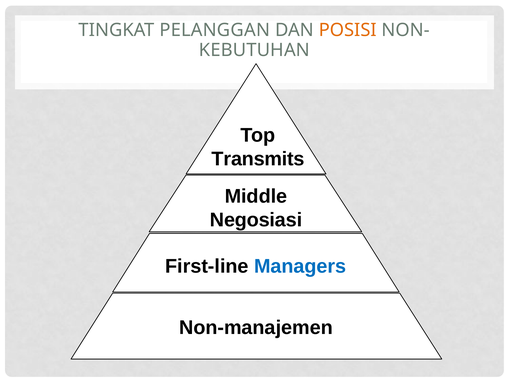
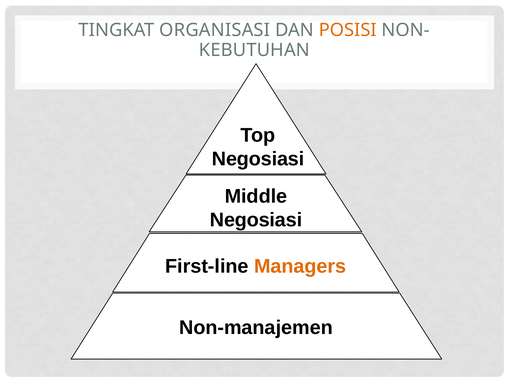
PELANGGAN: PELANGGAN -> ORGANISASI
Transmits at (258, 159): Transmits -> Negosiasi
Managers colour: blue -> orange
